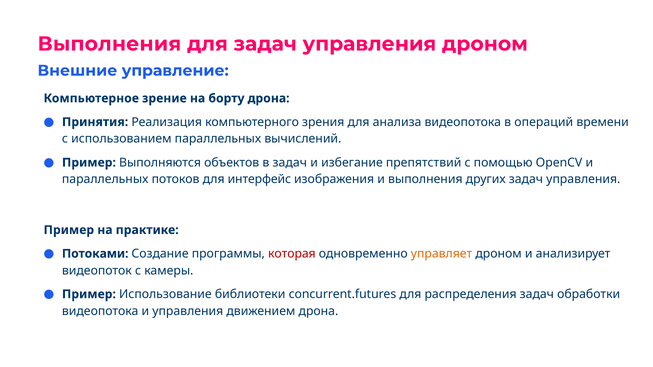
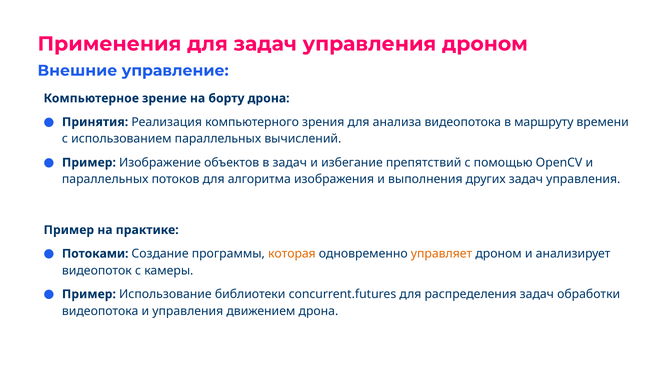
Выполнения at (109, 44): Выполнения -> Применения
операций: операций -> маршруту
Выполняются: Выполняются -> Изображение
интерфейс: интерфейс -> алгоритма
которая colour: red -> orange
